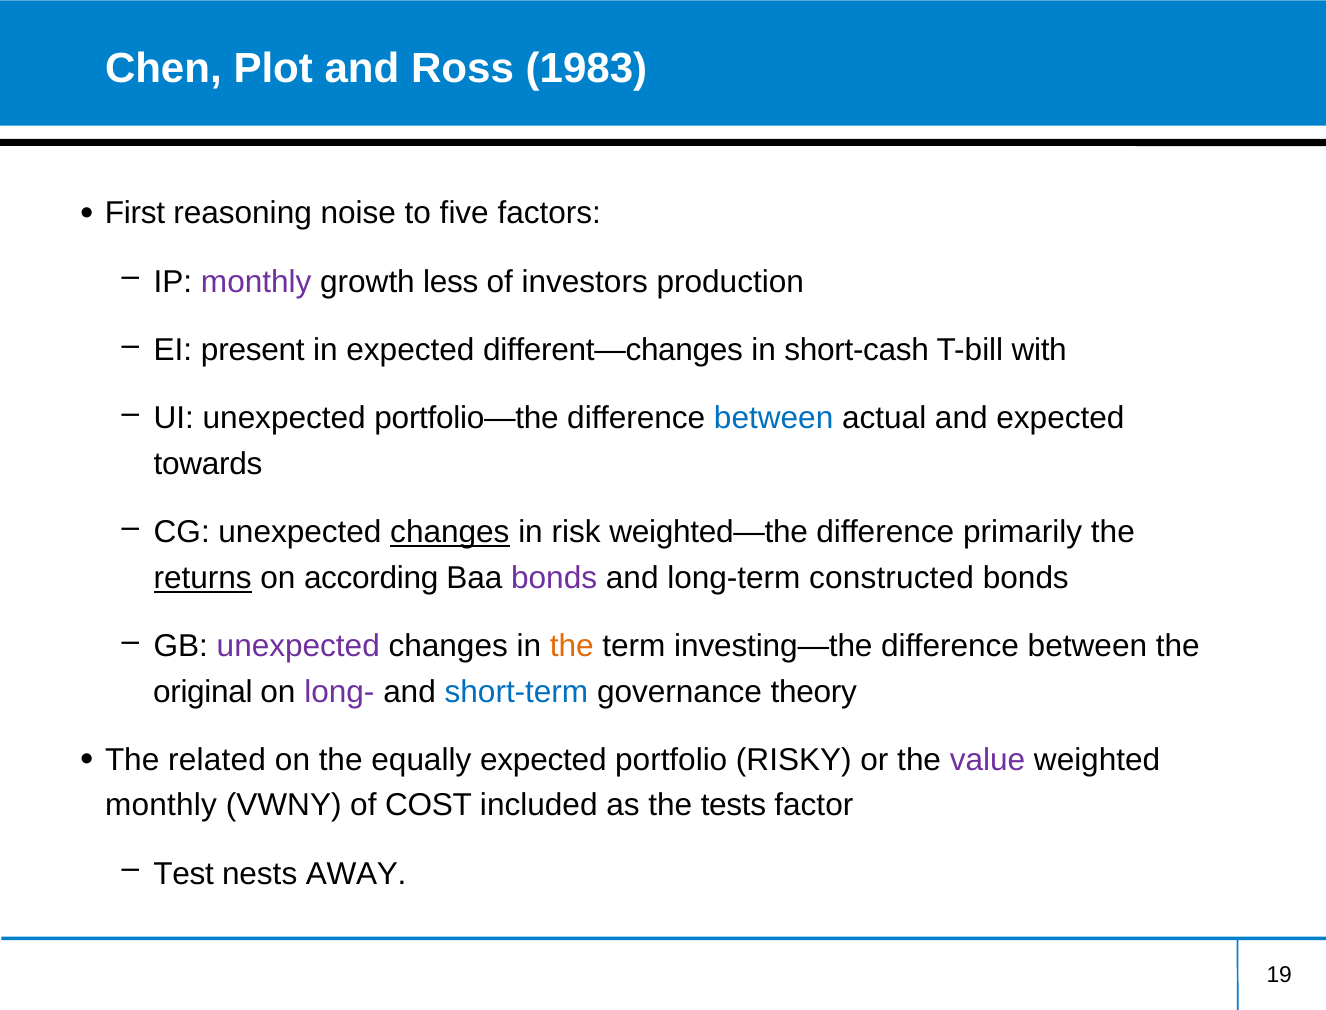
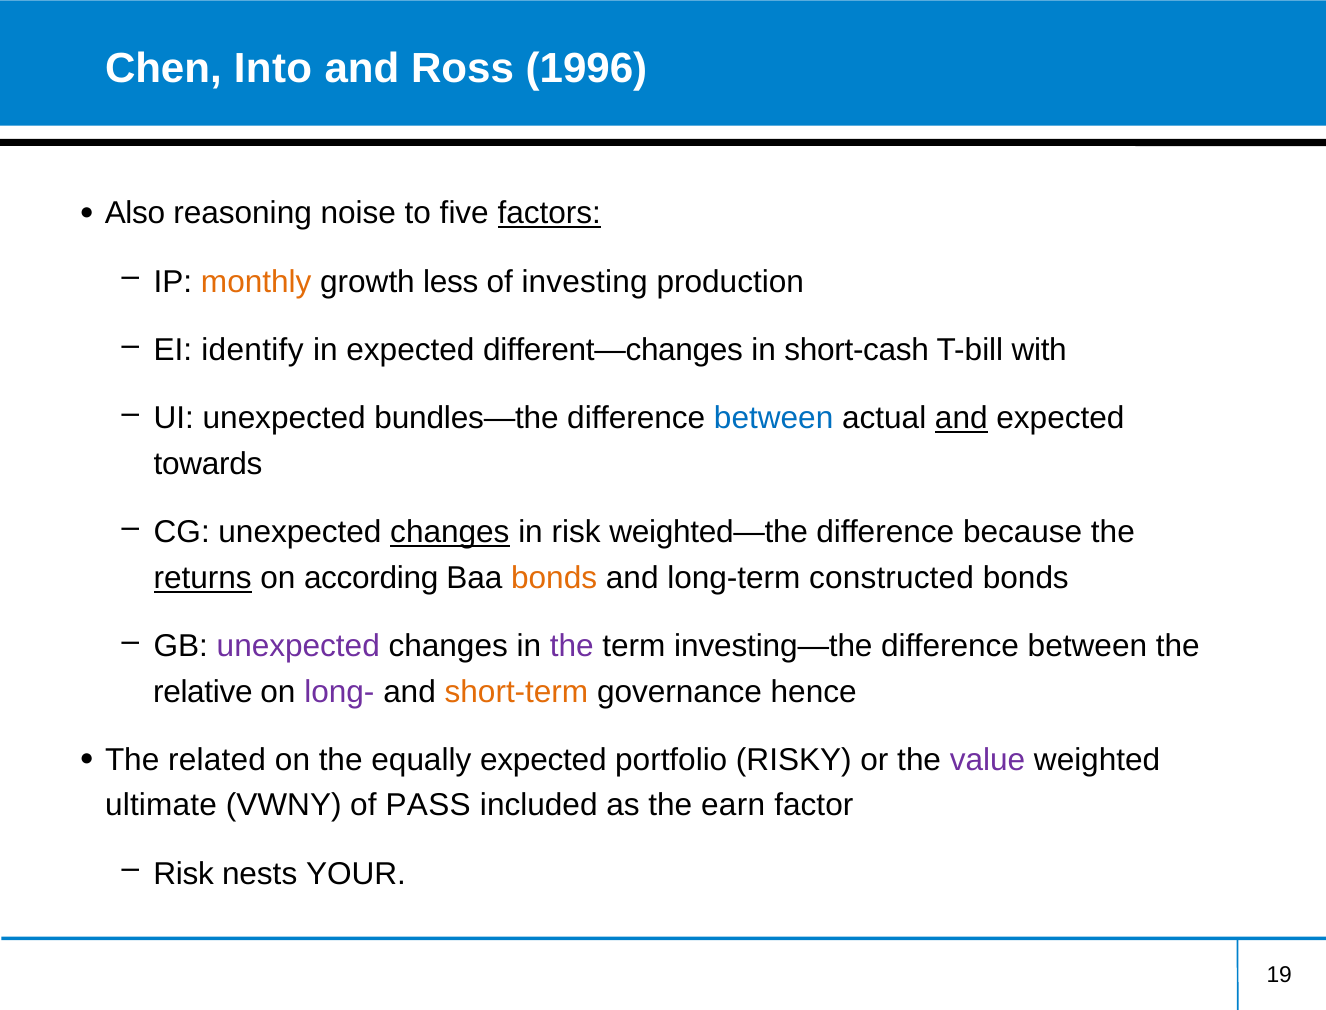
Plot: Plot -> Into
1983: 1983 -> 1996
First: First -> Also
factors underline: none -> present
monthly at (256, 282) colour: purple -> orange
investors: investors -> investing
present: present -> identify
portfolio—the: portfolio—the -> bundles—the
and at (961, 419) underline: none -> present
primarily: primarily -> because
bonds at (554, 578) colour: purple -> orange
the at (572, 647) colour: orange -> purple
original: original -> relative
short-term colour: blue -> orange
theory: theory -> hence
monthly at (161, 806): monthly -> ultimate
COST: COST -> PASS
tests: tests -> earn
Test at (184, 874): Test -> Risk
AWAY: AWAY -> YOUR
